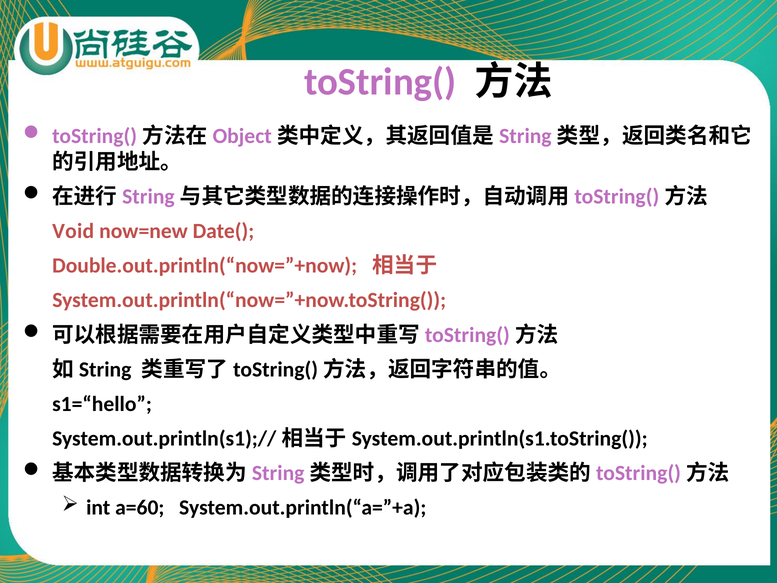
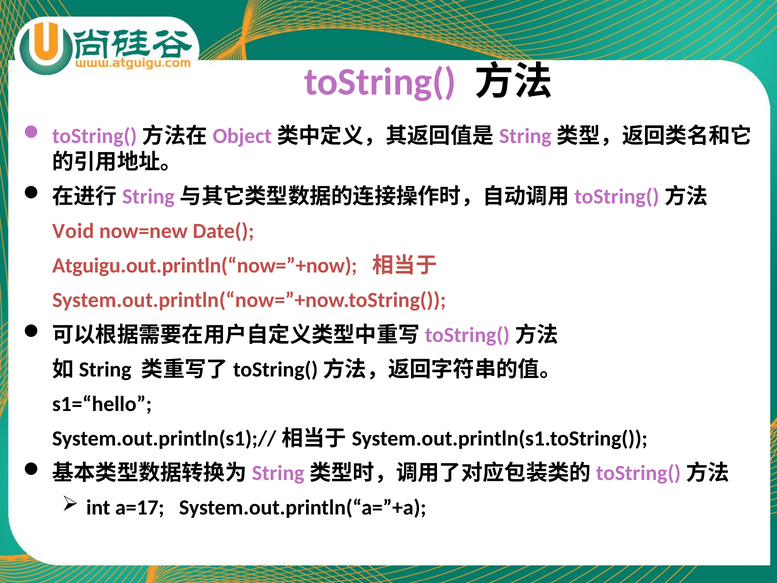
Double.out.println(“now=”+now: Double.out.println(“now=”+now -> Atguigu.out.println(“now=”+now
a=60: a=60 -> a=17
